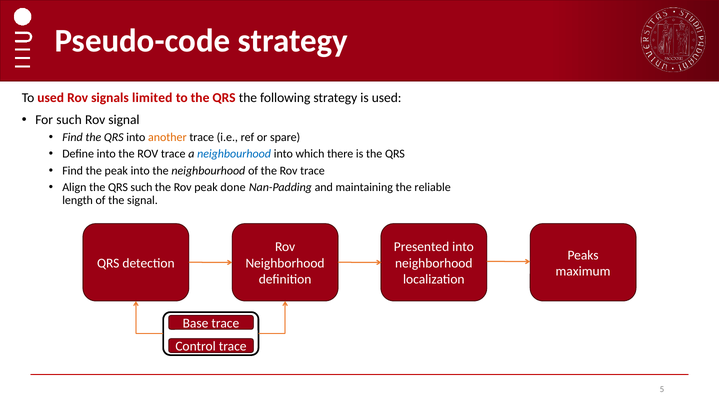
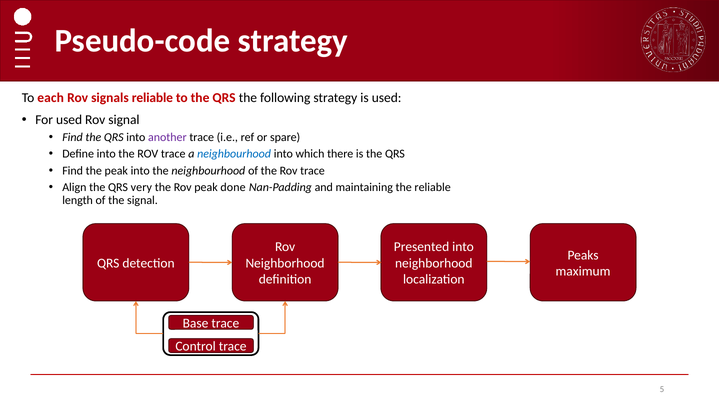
To used: used -> each
signals limited: limited -> reliable
For such: such -> used
another colour: orange -> purple
QRS such: such -> very
